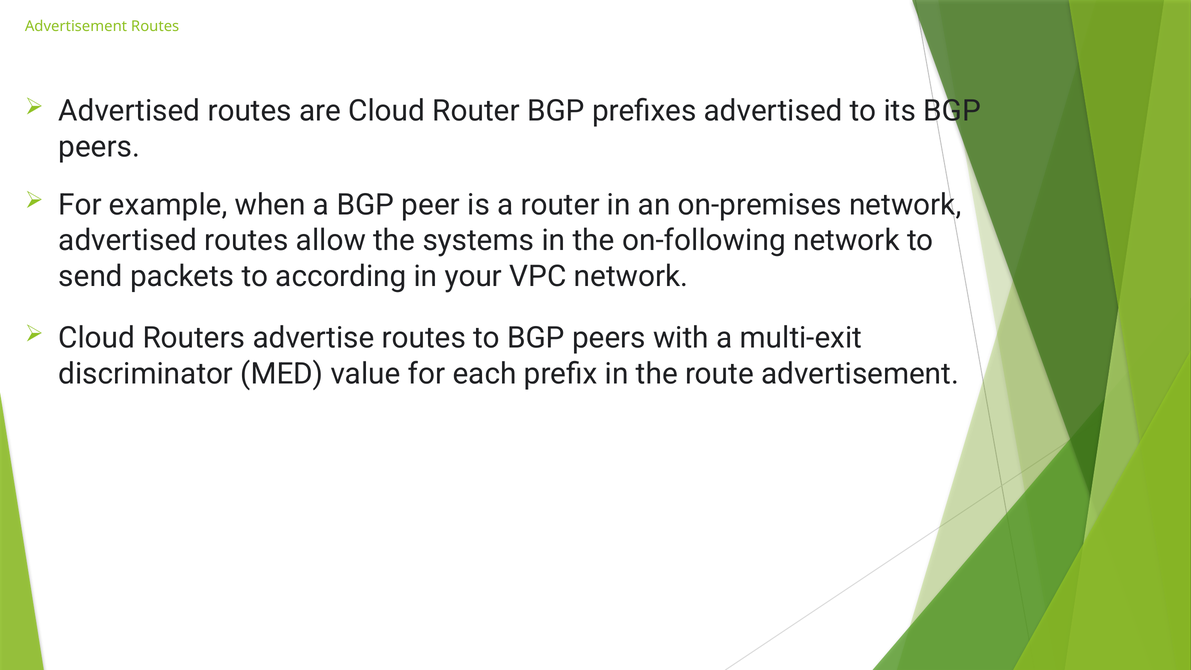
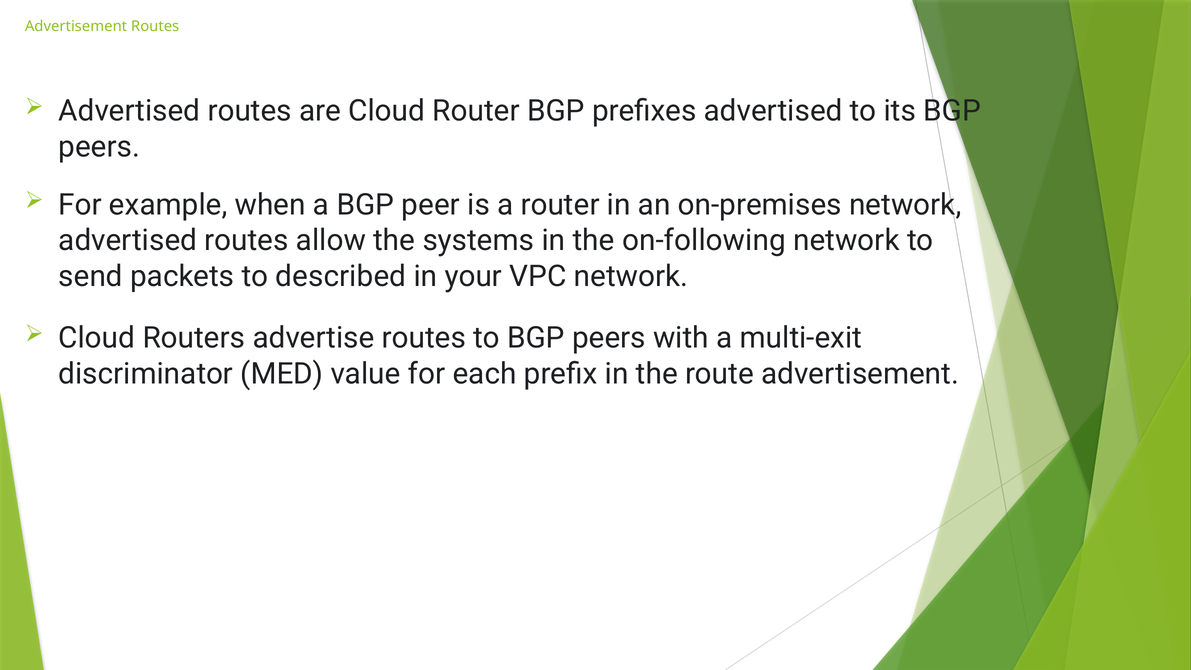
according: according -> described
